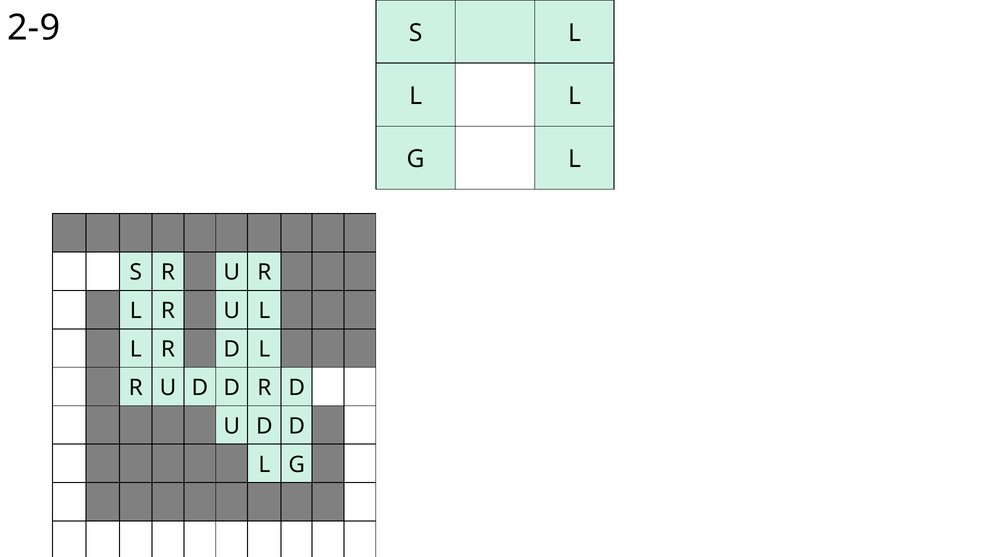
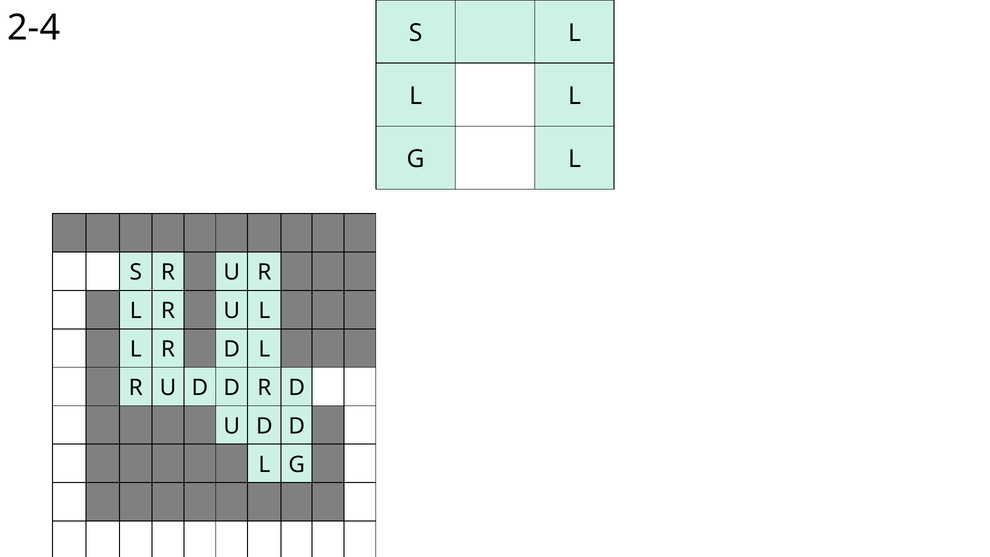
2-9: 2-9 -> 2-4
